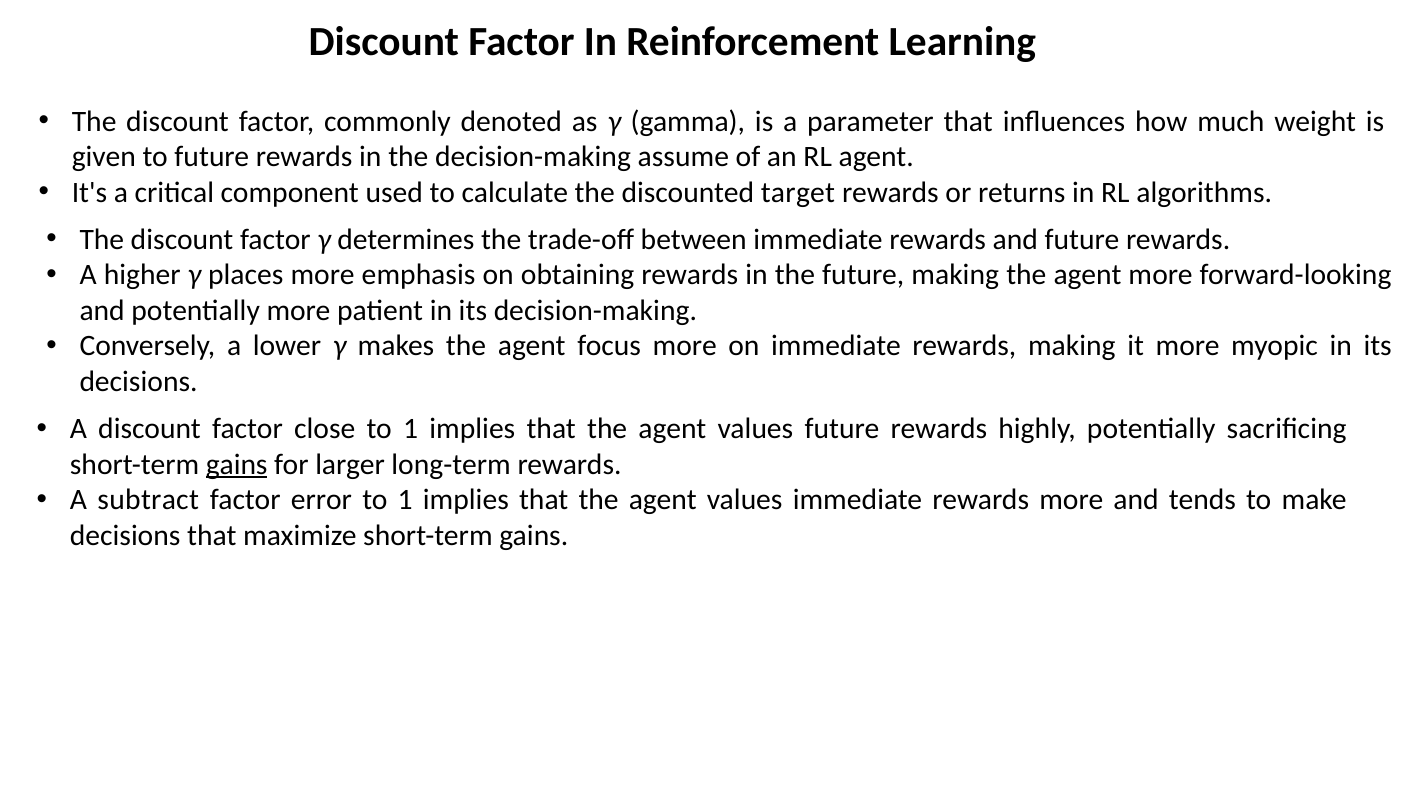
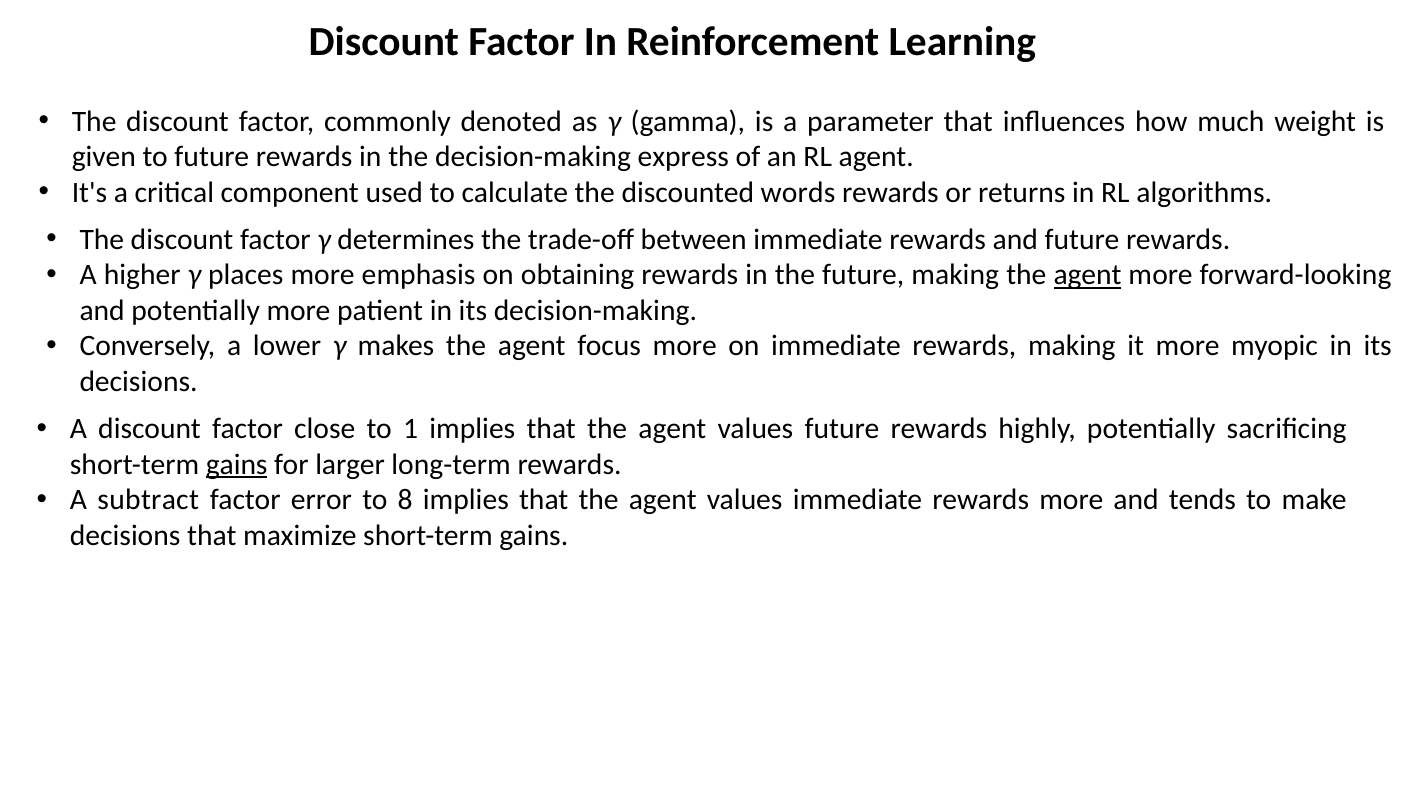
assume: assume -> express
target: target -> words
agent at (1088, 275) underline: none -> present
1 at (405, 500): 1 -> 8
